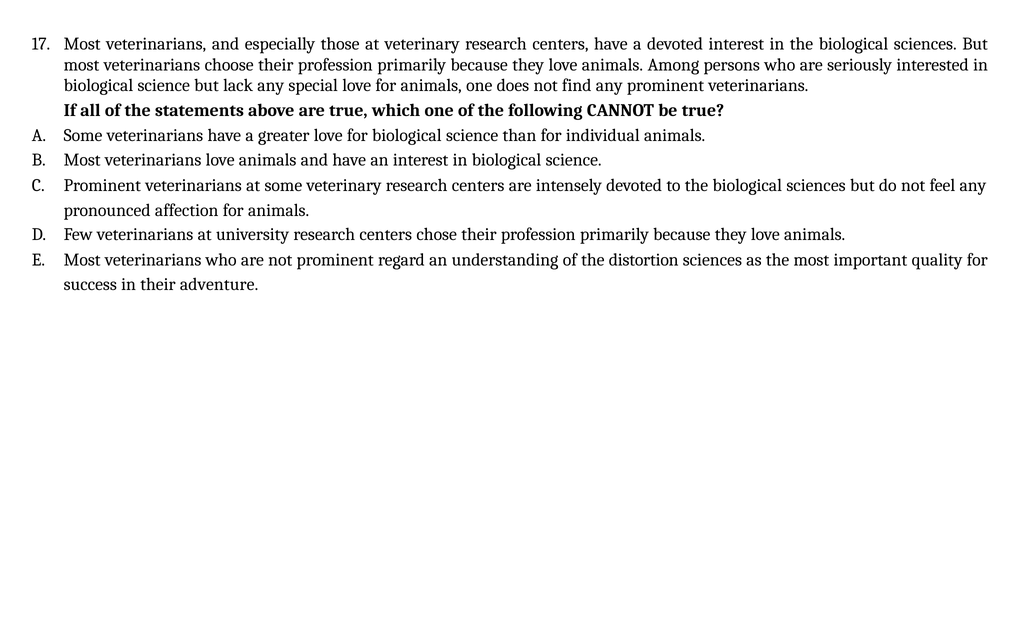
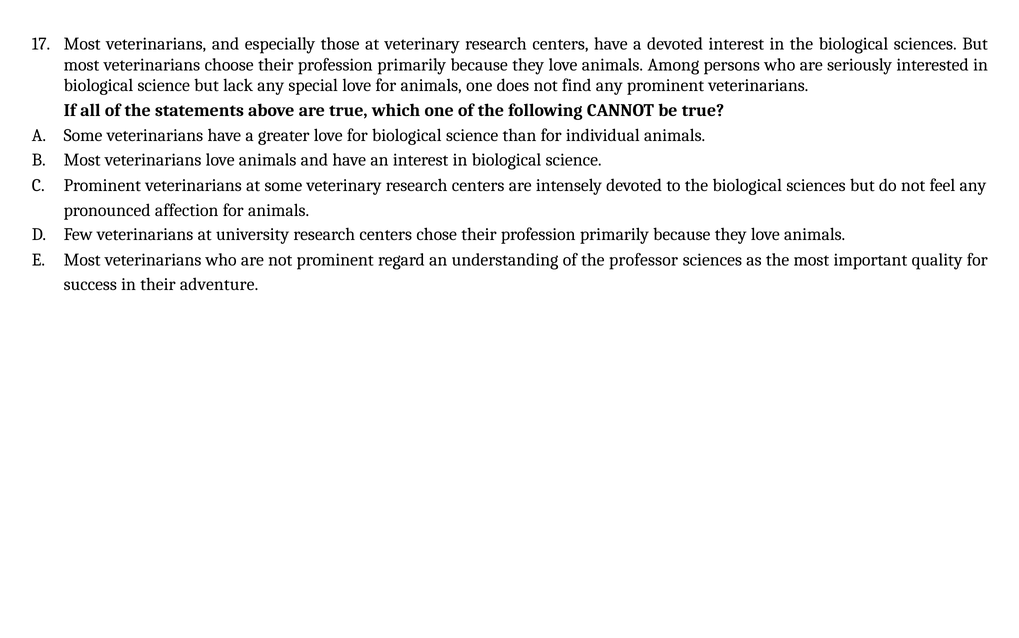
distortion: distortion -> professor
